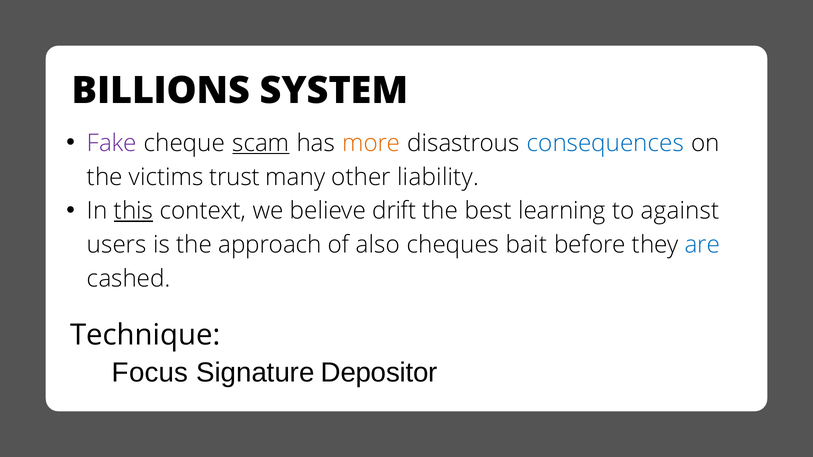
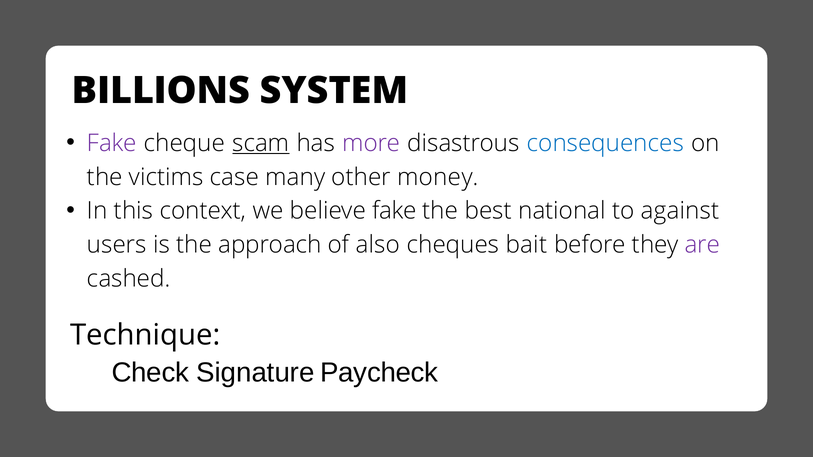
more colour: orange -> purple
trust: trust -> case
liability: liability -> money
this underline: present -> none
believe drift: drift -> fake
learning: learning -> national
are colour: blue -> purple
Focus: Focus -> Check
Depositor: Depositor -> Paycheck
